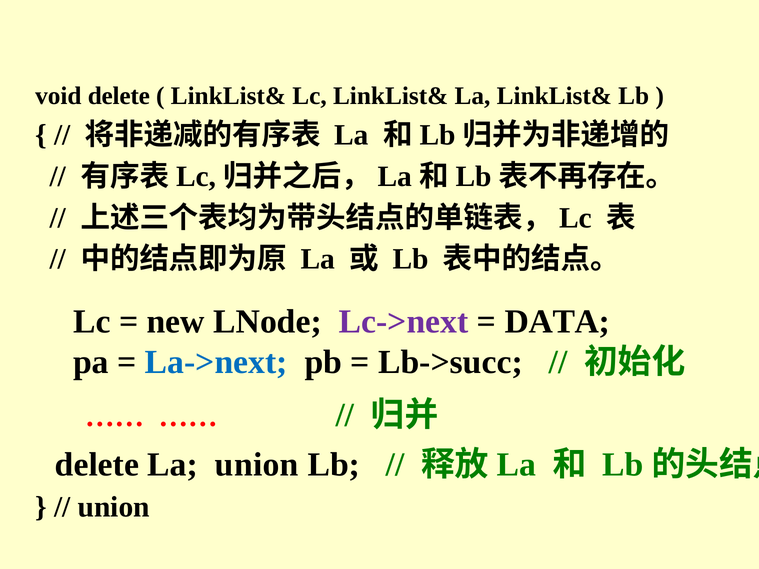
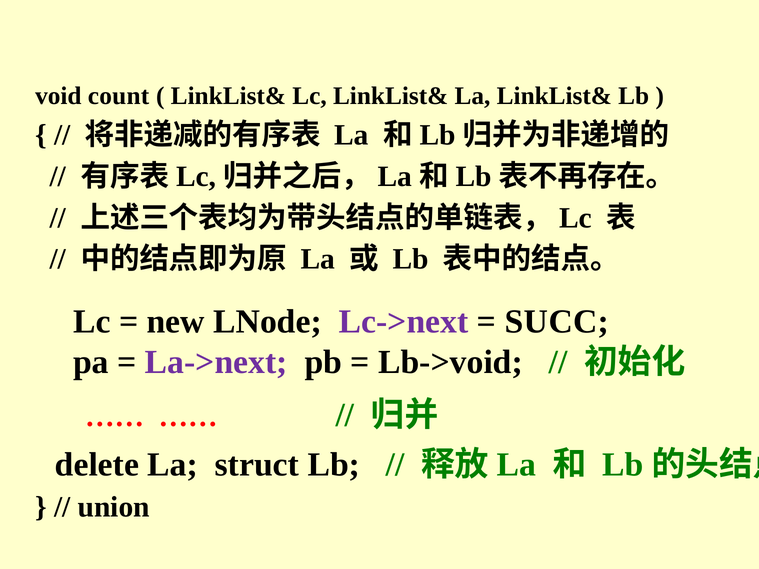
void delete: delete -> count
DATA: DATA -> SUCC
La->next colour: blue -> purple
Lb->succ: Lb->succ -> Lb->void
La union: union -> struct
